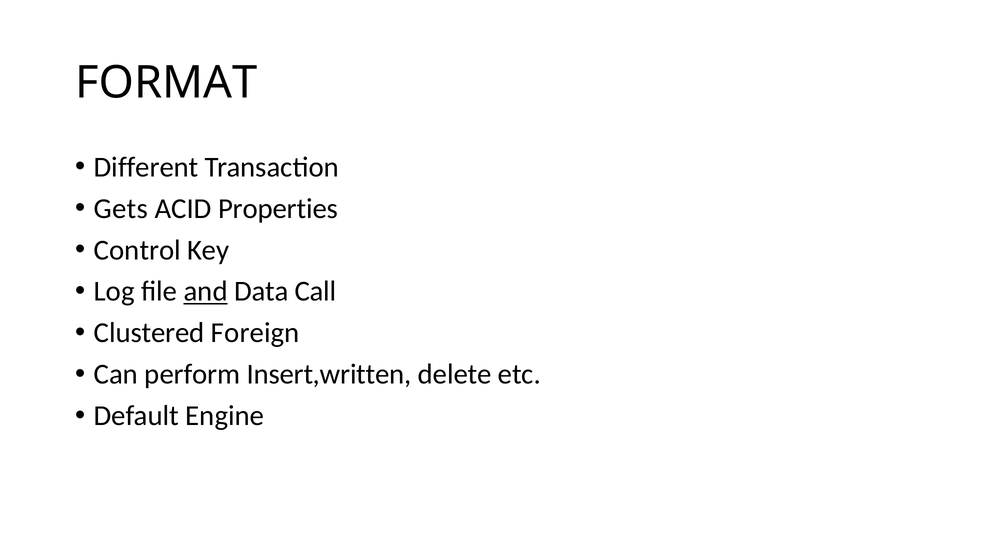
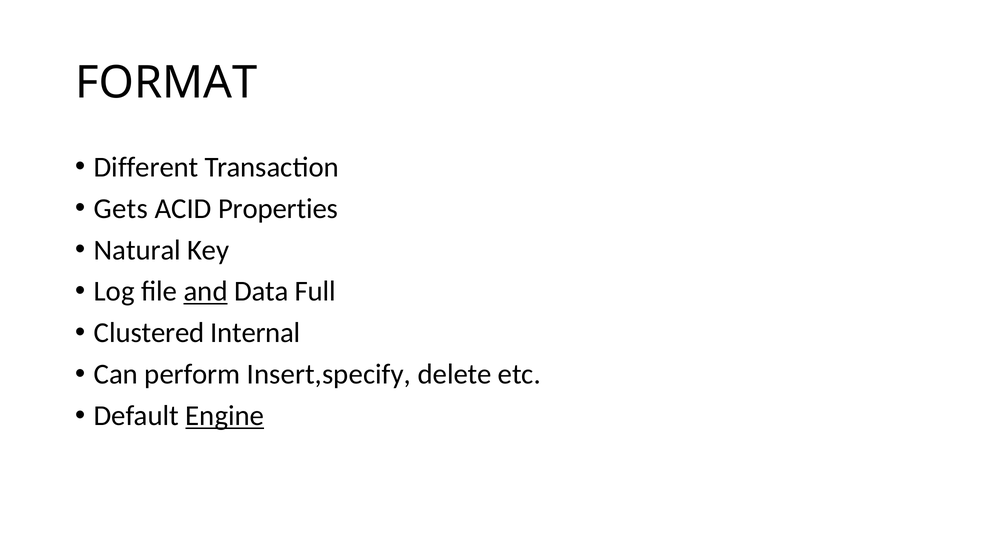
Control: Control -> Natural
Call: Call -> Full
Foreign: Foreign -> Internal
Insert,written: Insert,written -> Insert,specify
Engine underline: none -> present
